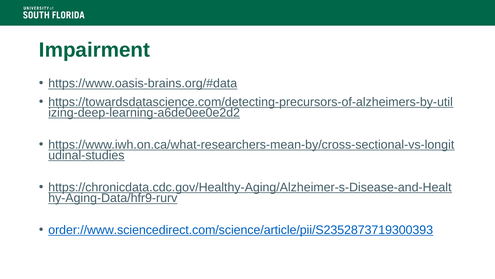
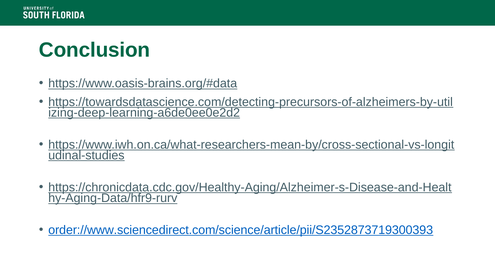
Impairment: Impairment -> Conclusion
